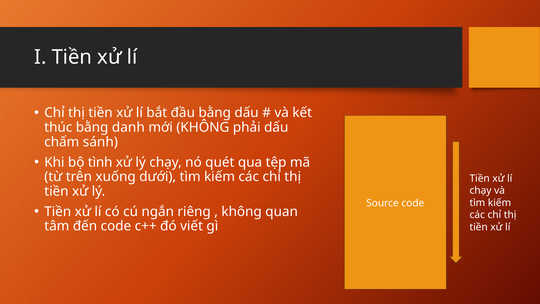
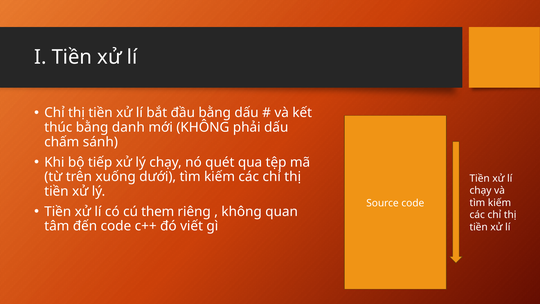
tình: tình -> tiếp
ngắn: ngắn -> them
